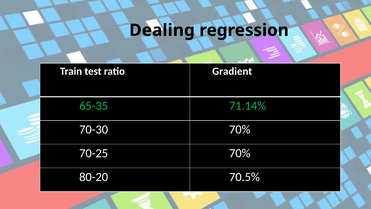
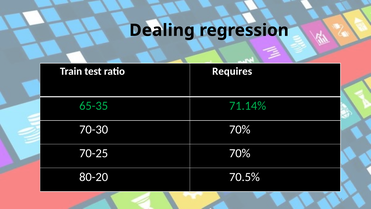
Gradient: Gradient -> Requires
